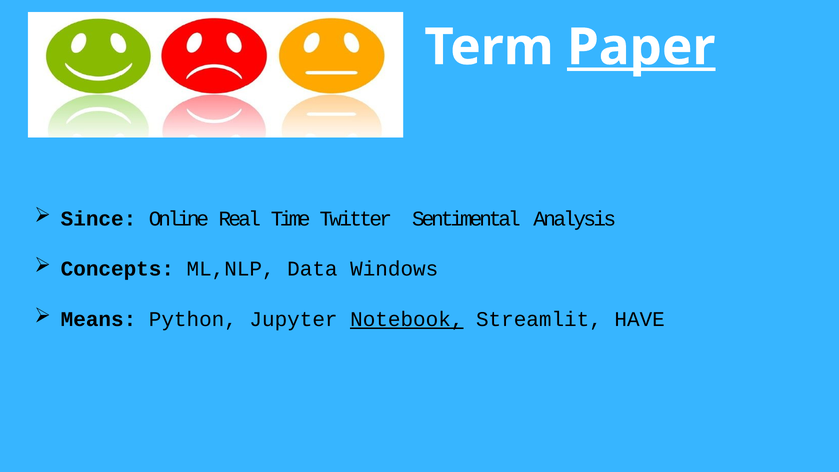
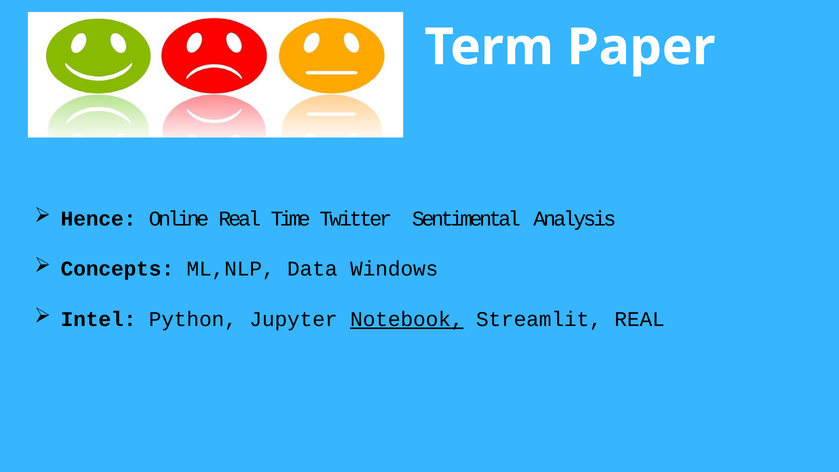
Paper underline: present -> none
Since: Since -> Hence
Means: Means -> Intel
Streamlit HAVE: HAVE -> REAL
